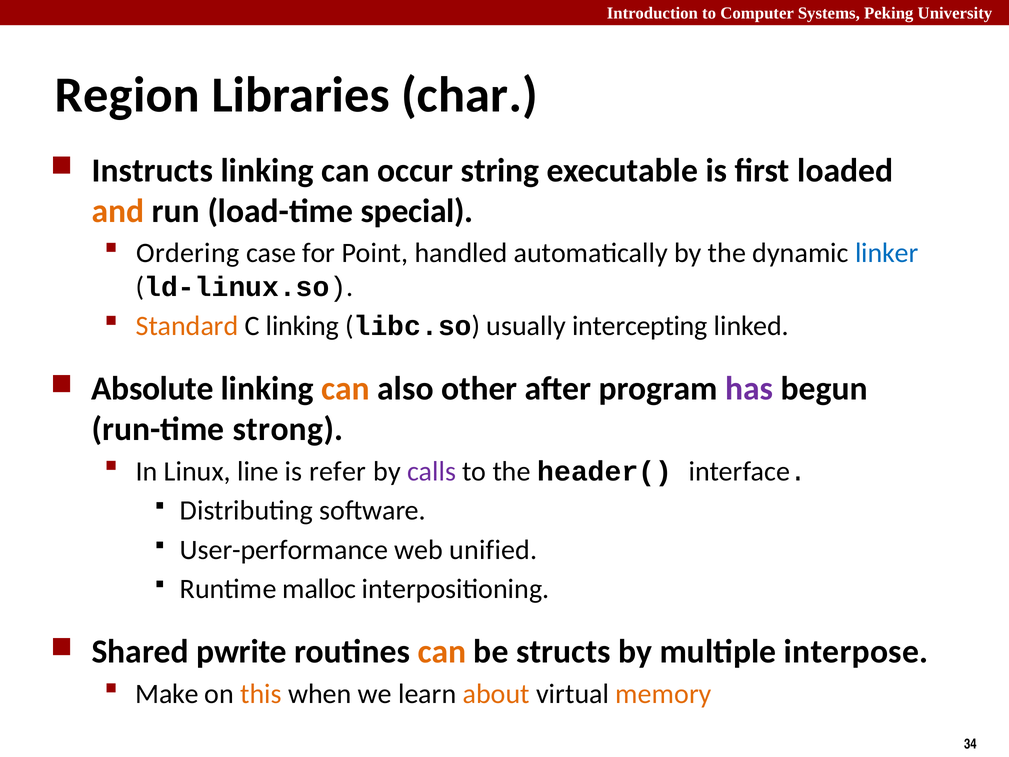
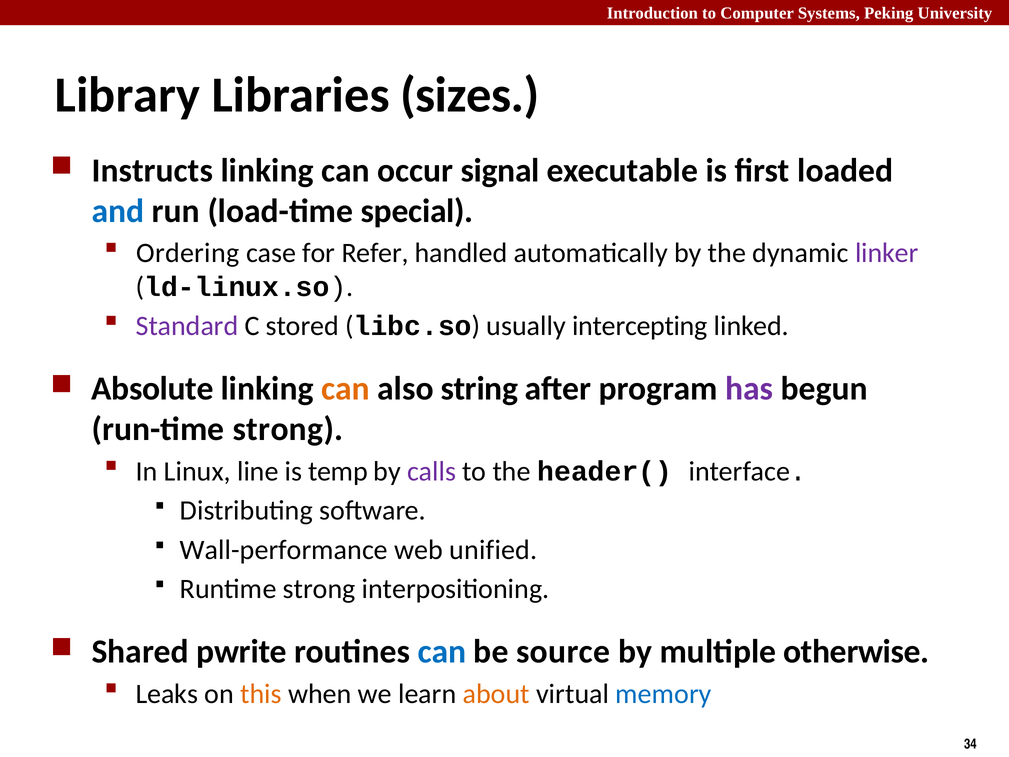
Region: Region -> Library
char: char -> sizes
string: string -> signal
and colour: orange -> blue
Point: Point -> Refer
linker colour: blue -> purple
Standard colour: orange -> purple
C linking: linking -> stored
other: other -> string
refer: refer -> temp
User-performance: User-performance -> Wall-performance
Runtime malloc: malloc -> strong
can at (442, 652) colour: orange -> blue
structs: structs -> source
interpose: interpose -> otherwise
Make: Make -> Leaks
memory colour: orange -> blue
